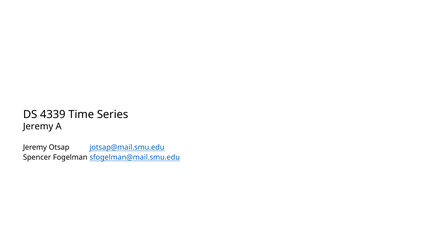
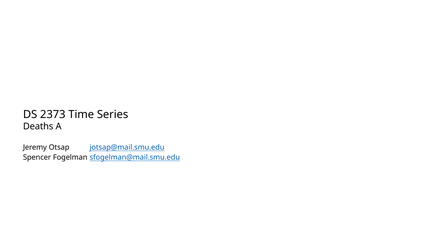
4339: 4339 -> 2373
Jeremy at (38, 126): Jeremy -> Deaths
